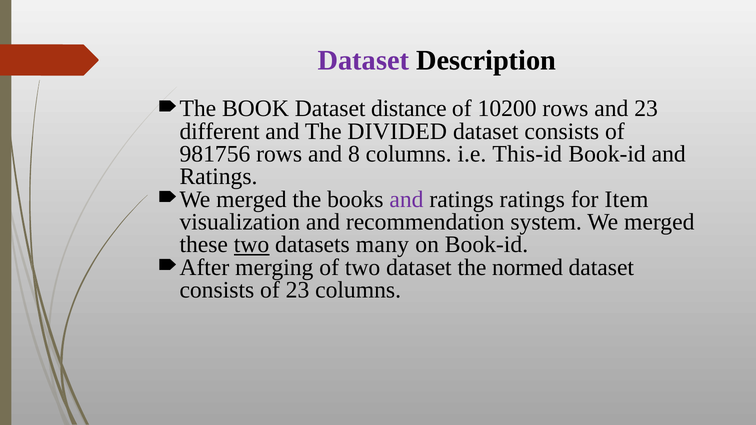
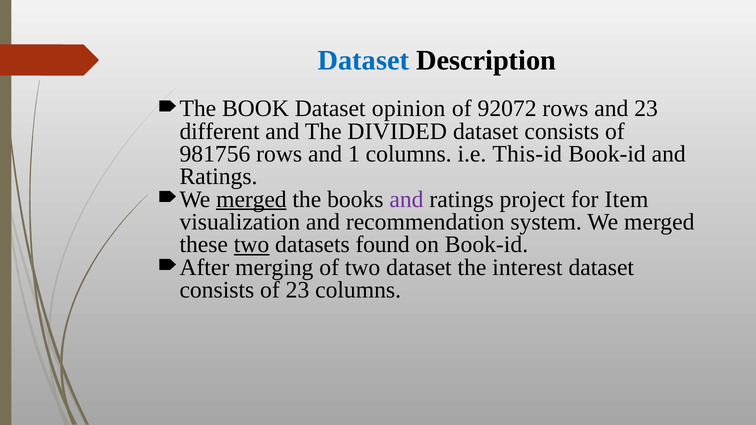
Dataset at (363, 61) colour: purple -> blue
distance: distance -> opinion
10200: 10200 -> 92072
8: 8 -> 1
merged at (251, 199) underline: none -> present
ratings ratings: ratings -> project
many: many -> found
normed: normed -> interest
